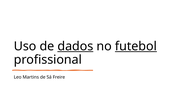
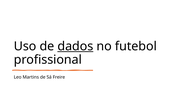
futebol underline: present -> none
